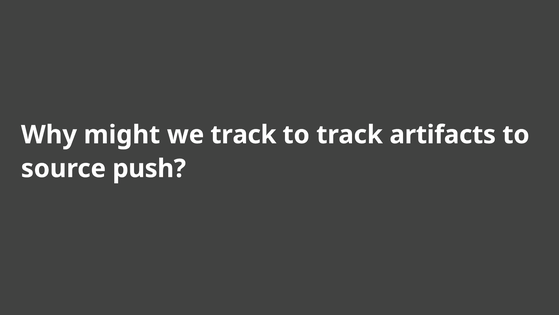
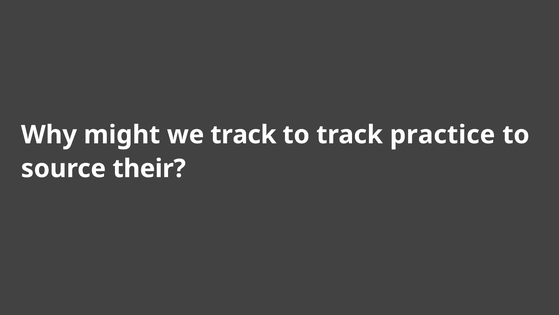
artifacts: artifacts -> practice
push: push -> their
